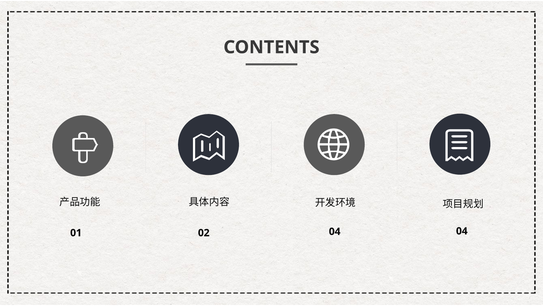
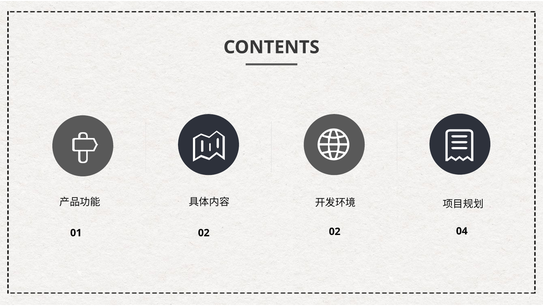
02 04: 04 -> 02
